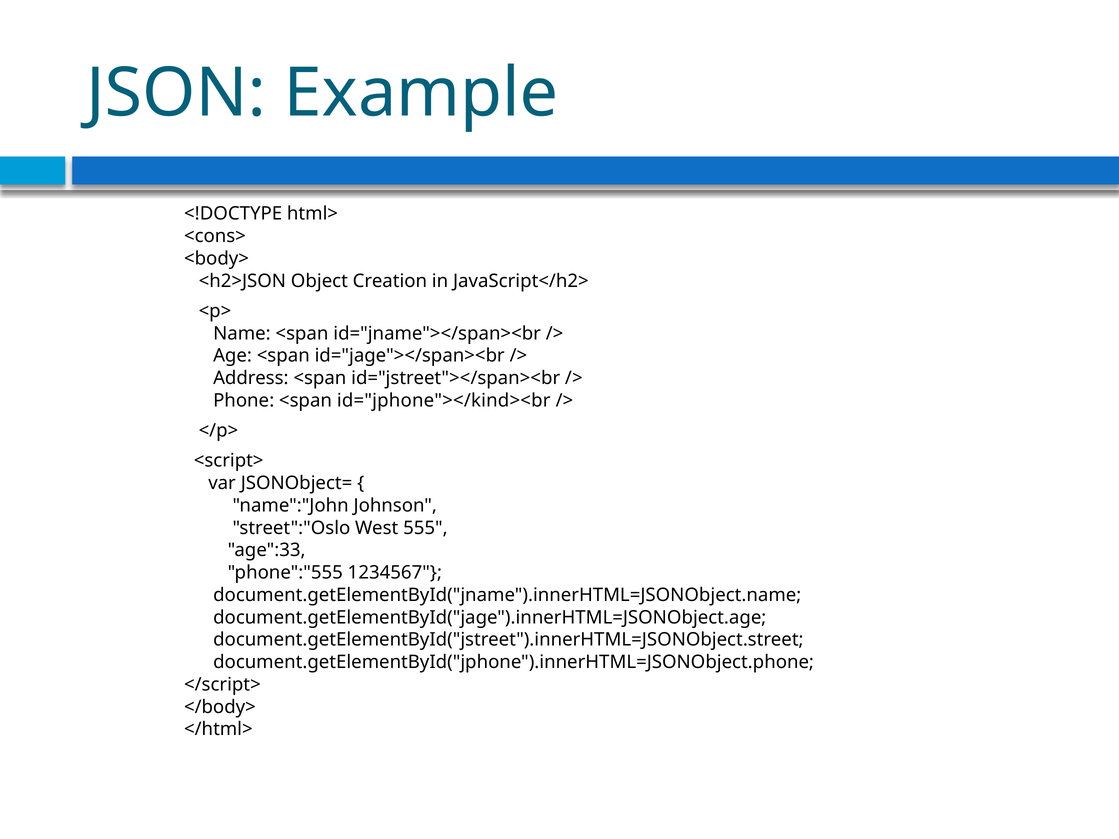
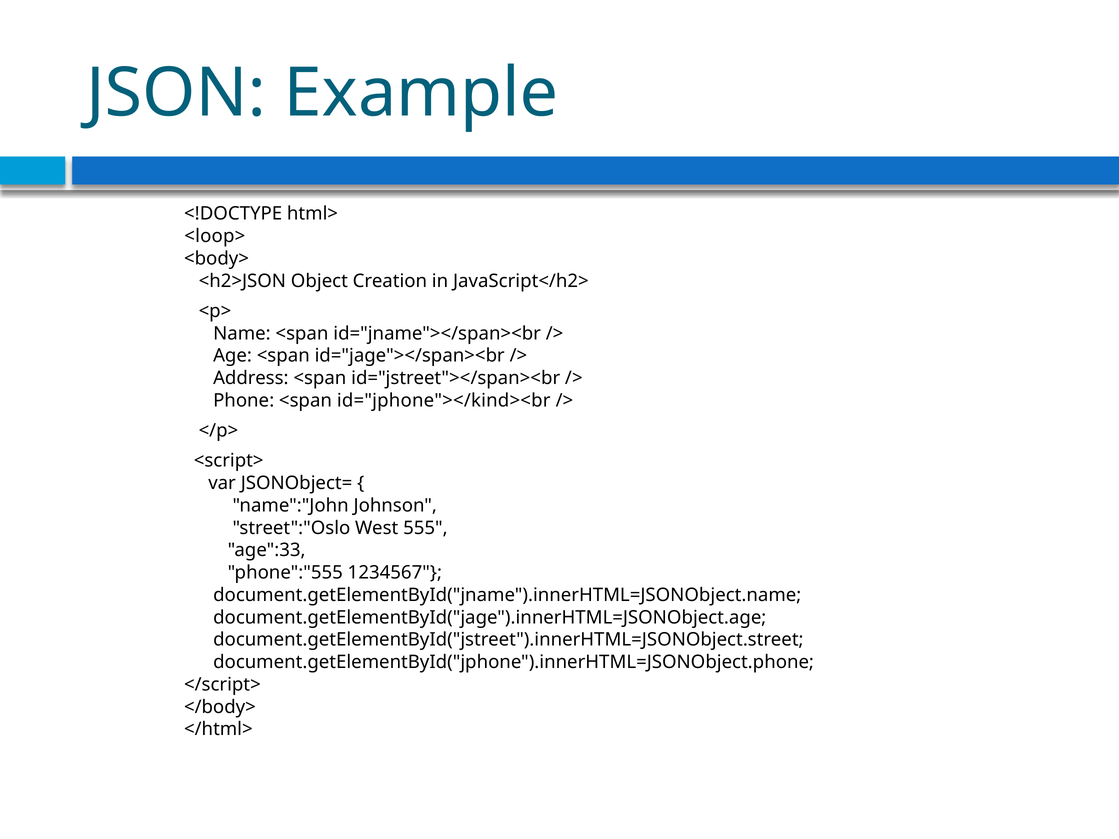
<cons>: <cons> -> <loop>
